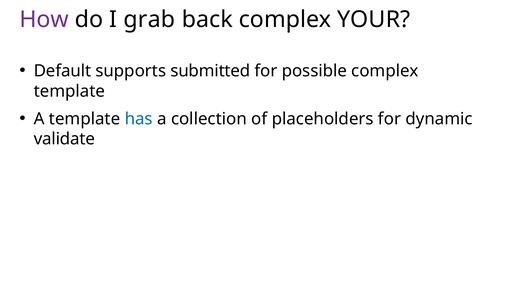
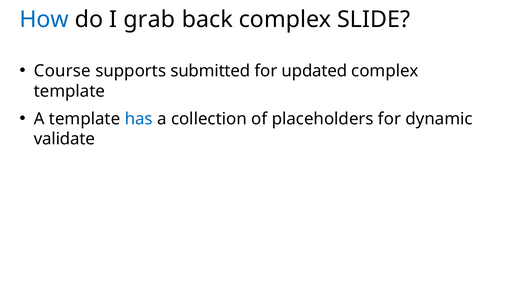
How colour: purple -> blue
YOUR: YOUR -> SLIDE
Default: Default -> Course
possible: possible -> updated
